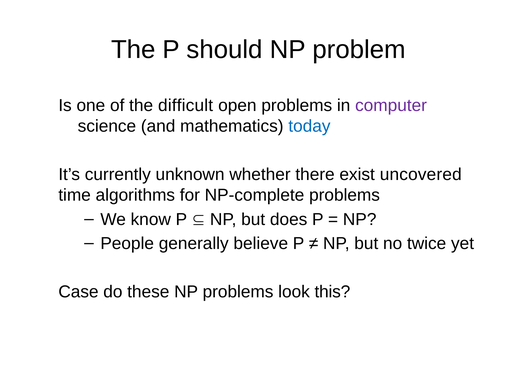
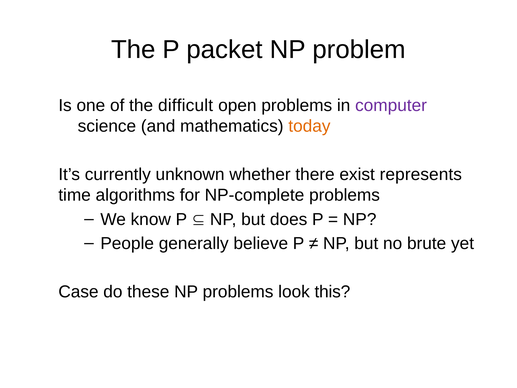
should: should -> packet
today colour: blue -> orange
uncovered: uncovered -> represents
twice: twice -> brute
